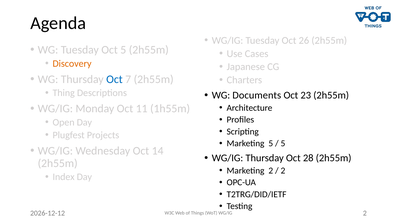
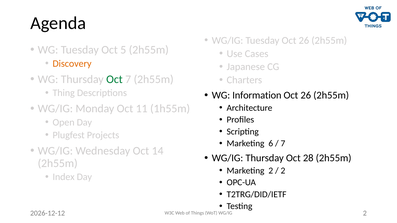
Oct at (114, 79) colour: blue -> green
Documents: Documents -> Information
23 at (306, 95): 23 -> 26
Marketing 5: 5 -> 6
5 at (283, 144): 5 -> 7
